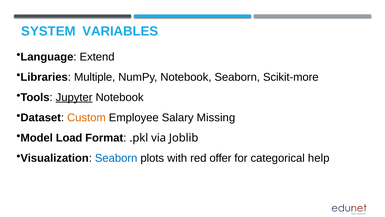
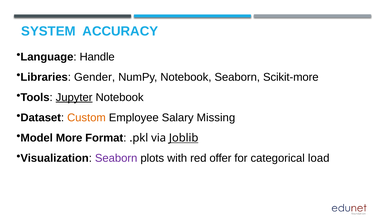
VARIABLES: VARIABLES -> ACCURACY
Extend: Extend -> Handle
Multiple: Multiple -> Gender
Load: Load -> More
Joblib underline: none -> present
Seaborn at (116, 158) colour: blue -> purple
help: help -> load
